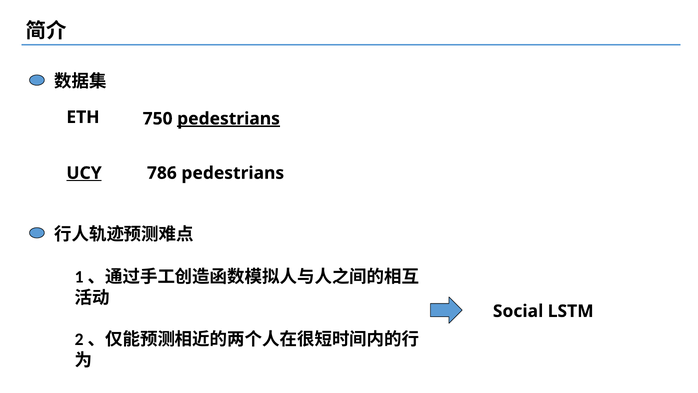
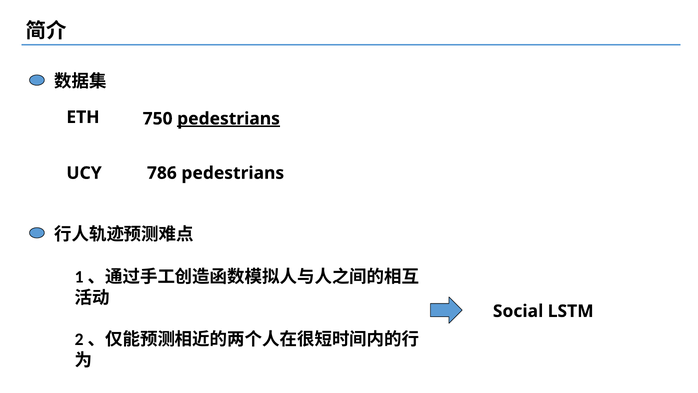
UCY underline: present -> none
